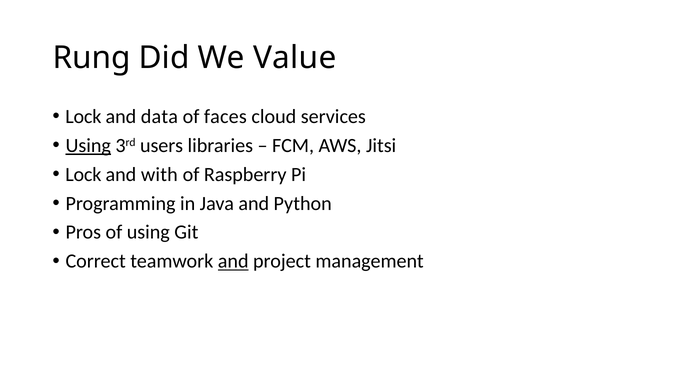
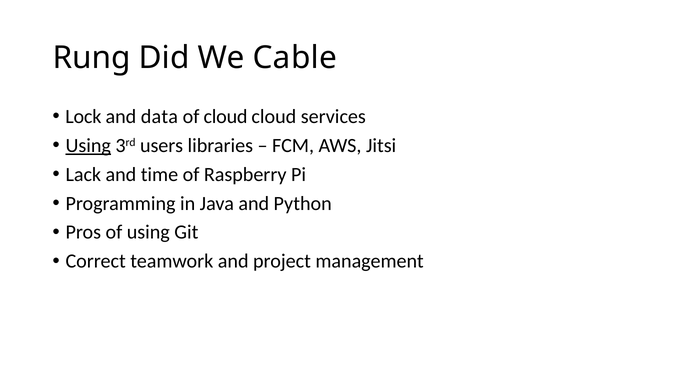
Value: Value -> Cable
of faces: faces -> cloud
Lock at (83, 175): Lock -> Lack
with: with -> time
and at (233, 261) underline: present -> none
